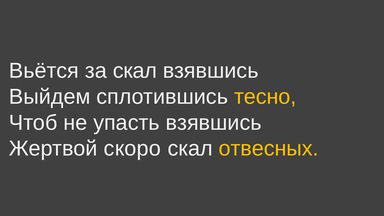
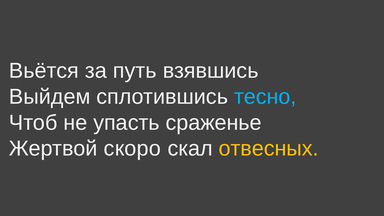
за скал: скал -> путь
тесно colour: yellow -> light blue
упасть взявшись: взявшись -> сраженье
